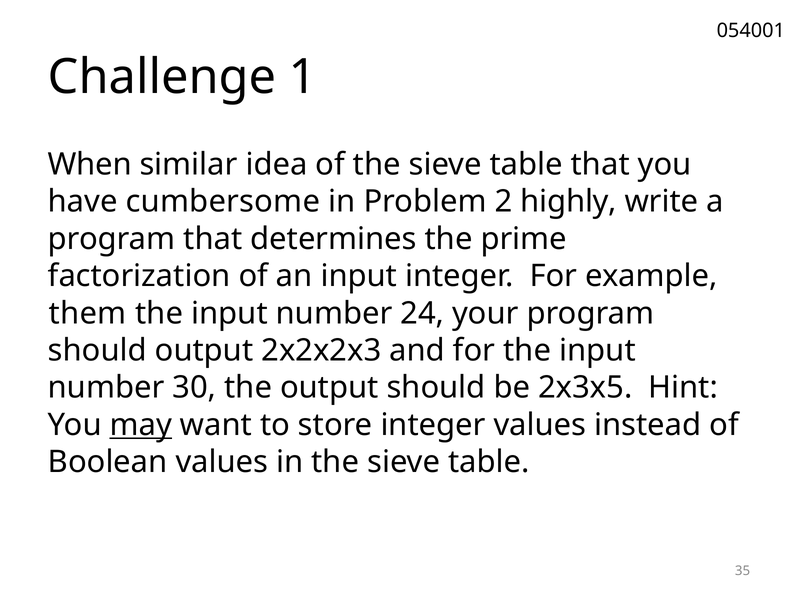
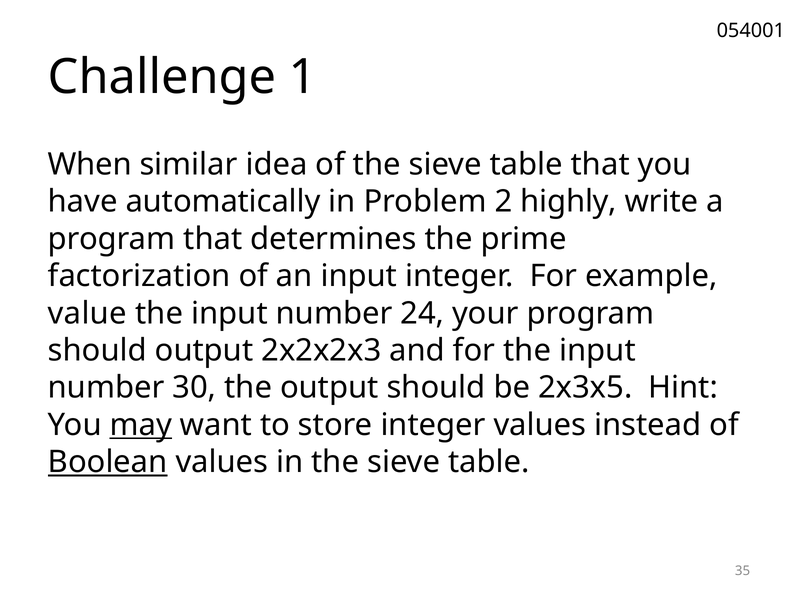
cumbersome: cumbersome -> automatically
them: them -> value
Boolean underline: none -> present
